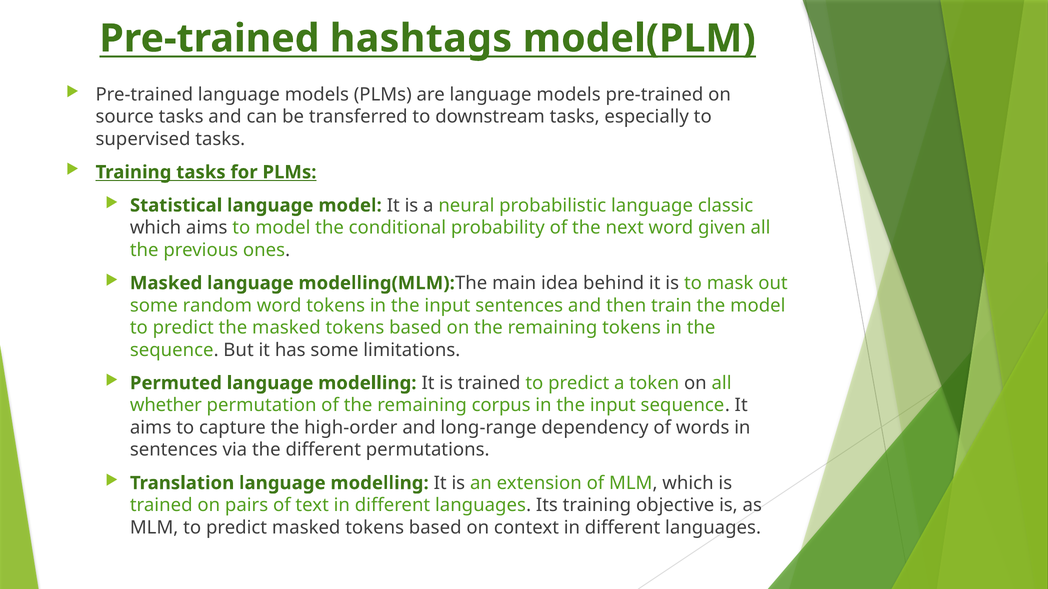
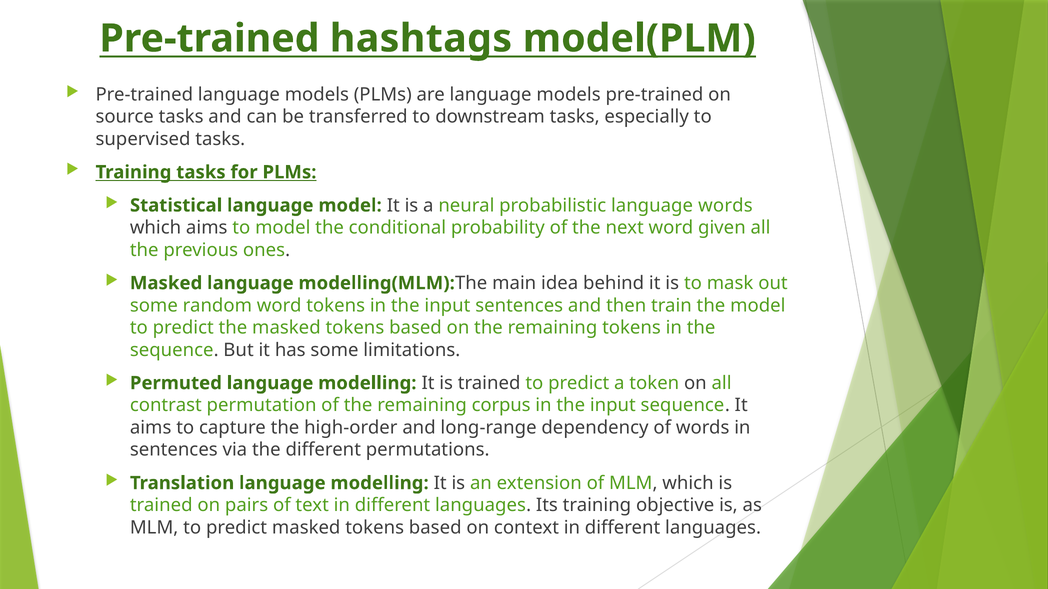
language classic: classic -> words
whether: whether -> contrast
